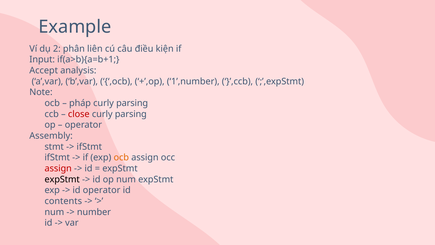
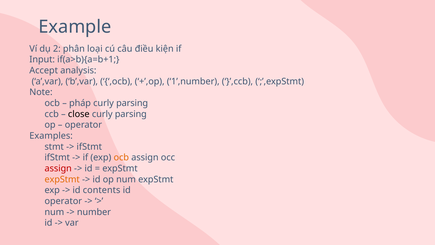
liên: liên -> loại
close colour: red -> black
Assembly: Assembly -> Examples
expStmt at (62, 179) colour: black -> orange
id operator: operator -> contents
contents at (63, 201): contents -> operator
